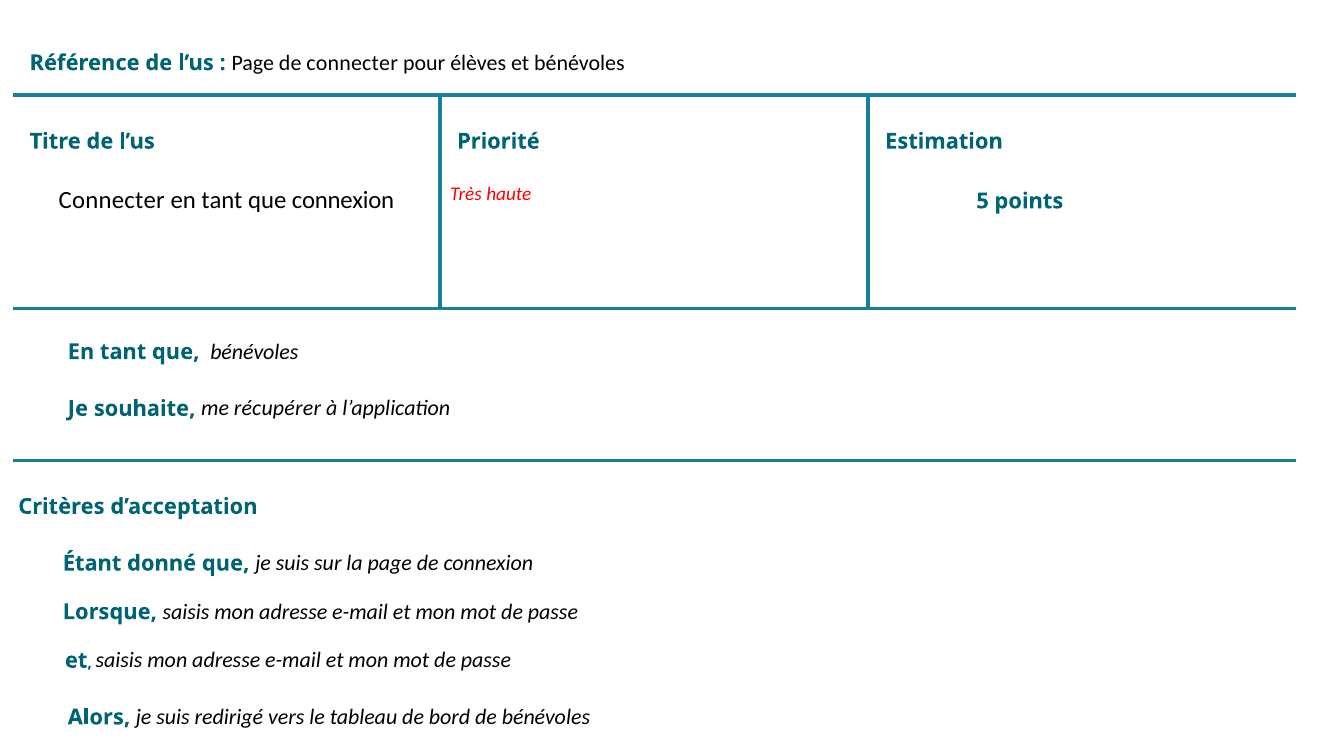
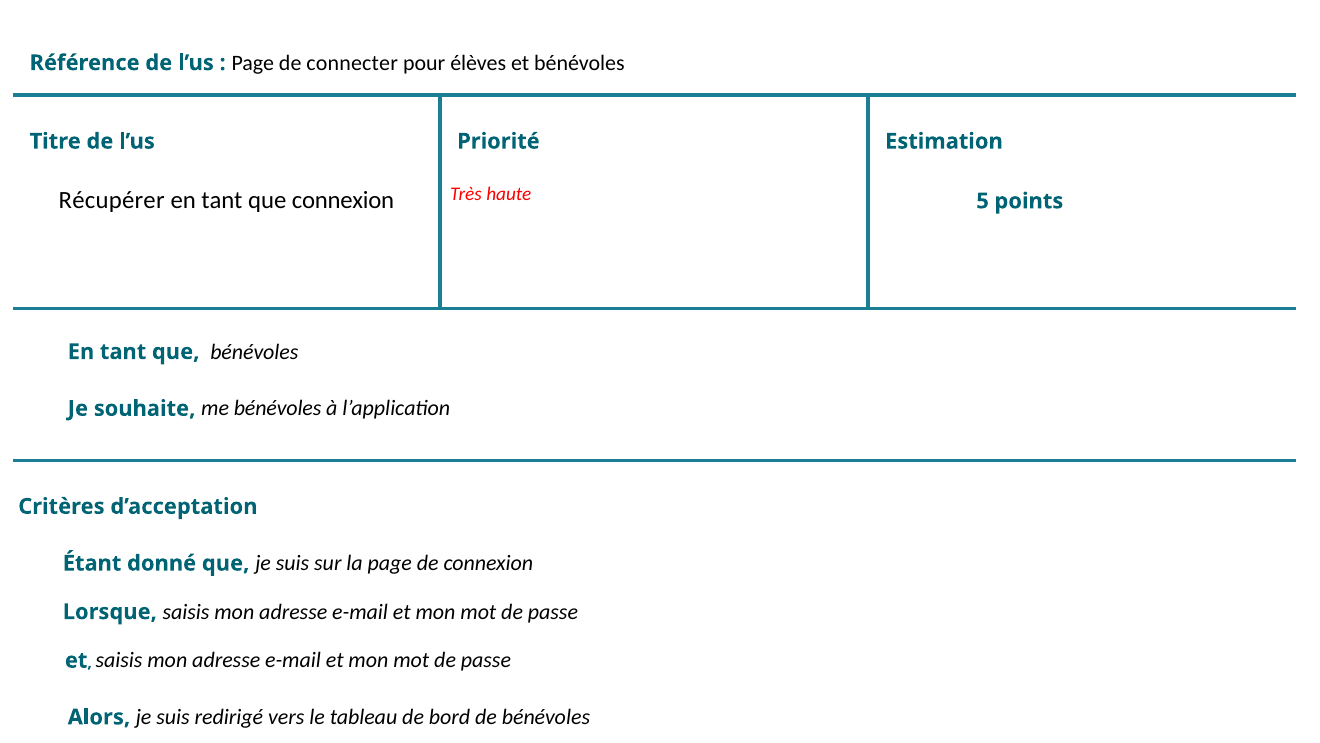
Connecter at (112, 200): Connecter -> Récupérer
me récupérer: récupérer -> bénévoles
